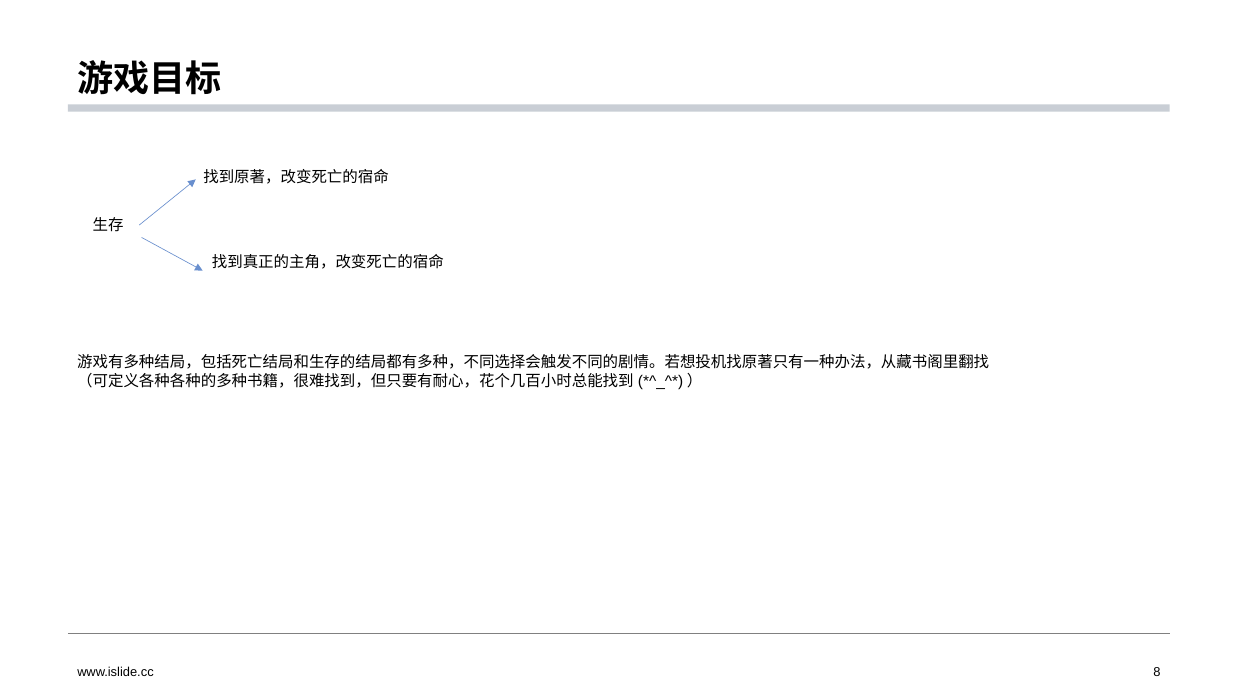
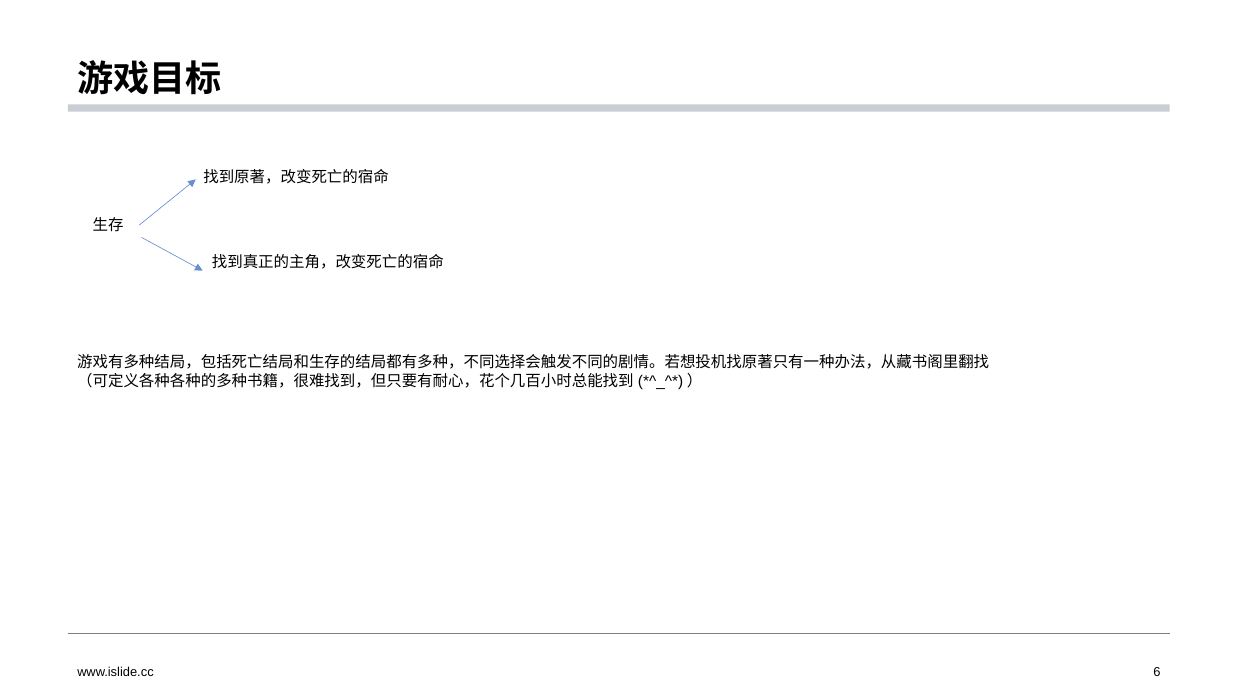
8: 8 -> 6
